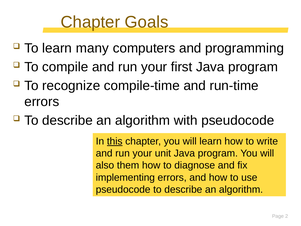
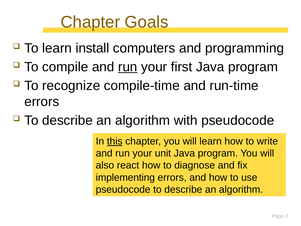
many: many -> install
run at (128, 67) underline: none -> present
them: them -> react
